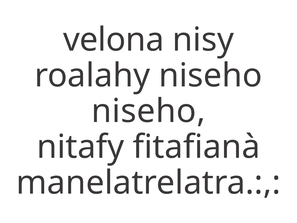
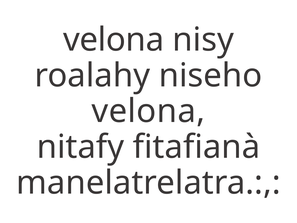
niseho at (148, 111): niseho -> velona
